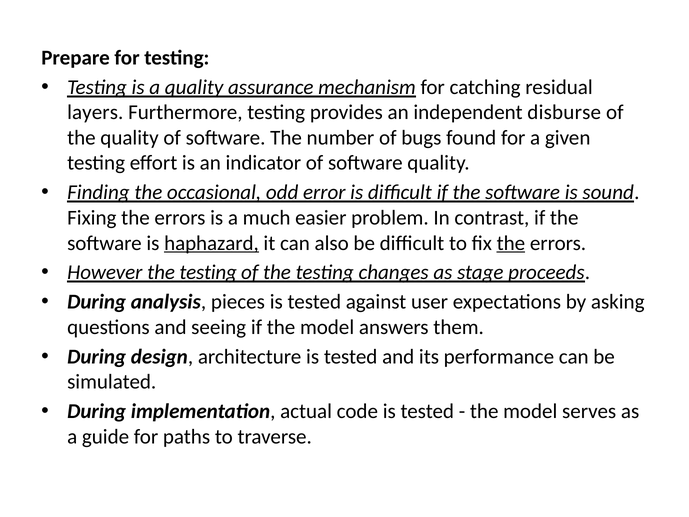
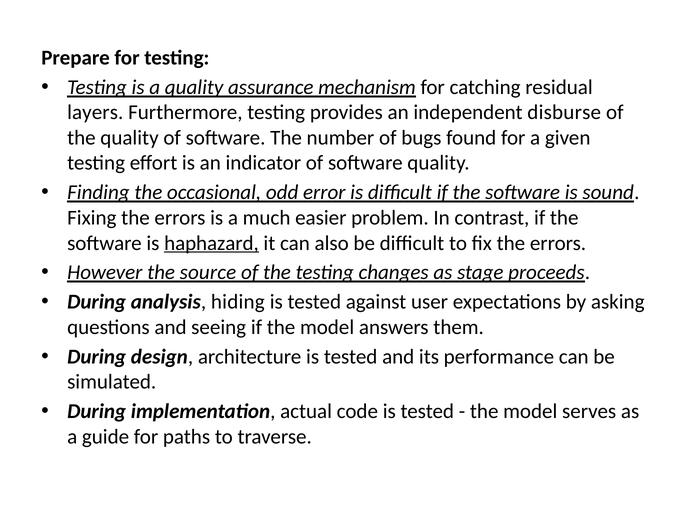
the at (511, 243) underline: present -> none
However the testing: testing -> source
pieces: pieces -> hiding
